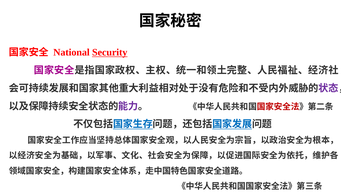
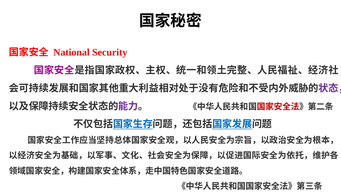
Security underline: present -> none
